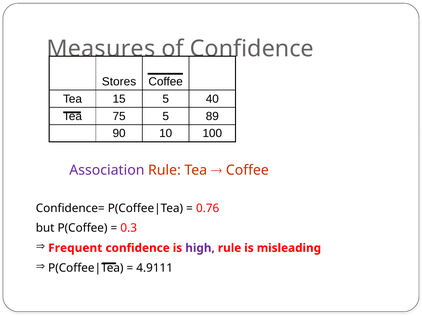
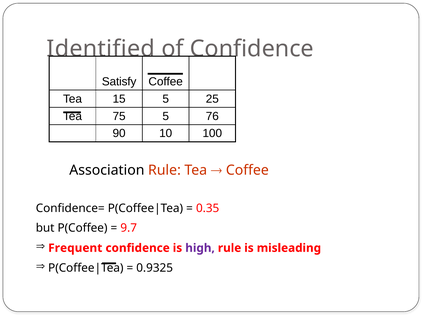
Measures: Measures -> Identified
Stores: Stores -> Satisfy
40: 40 -> 25
89: 89 -> 76
Association colour: purple -> black
0.76: 0.76 -> 0.35
0.3: 0.3 -> 9.7
4.9111: 4.9111 -> 0.9325
